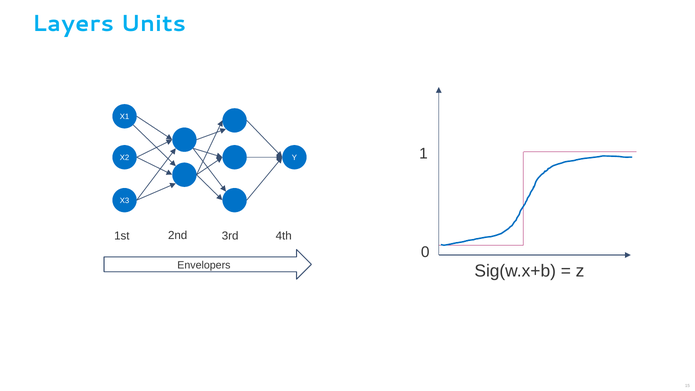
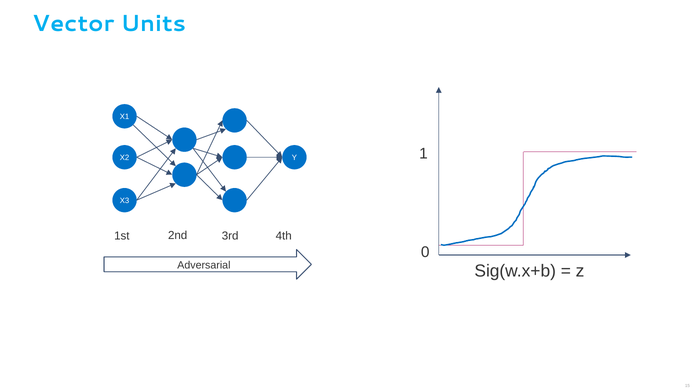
Layers: Layers -> Vector
Envelopers: Envelopers -> Adversarial
